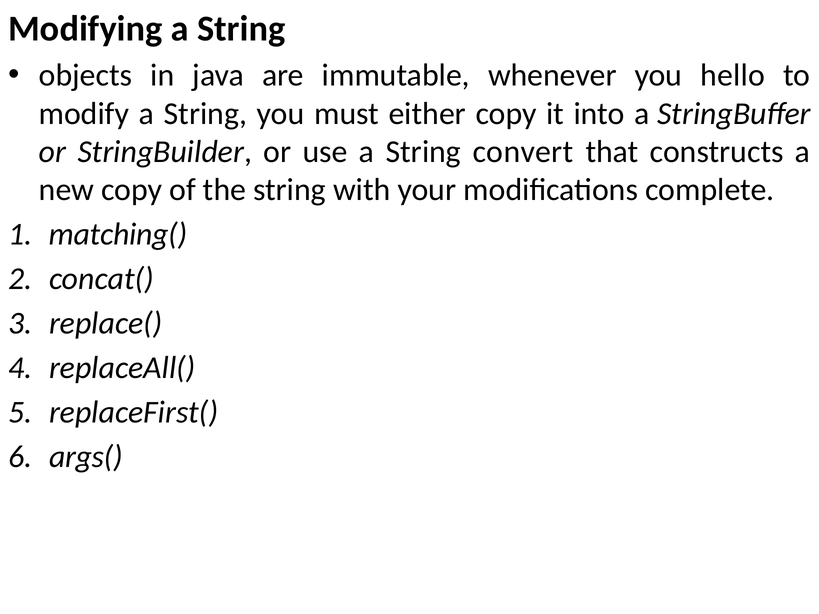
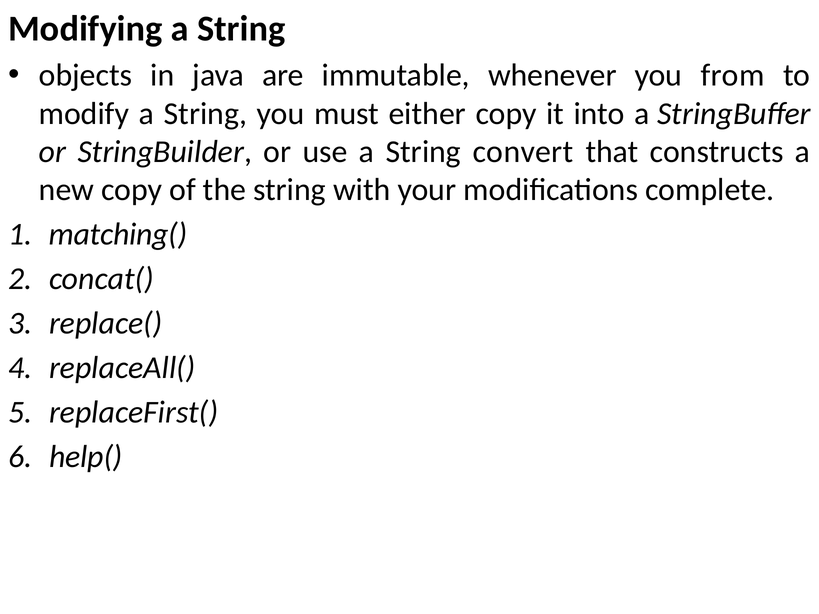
hello: hello -> from
args(: args( -> help(
